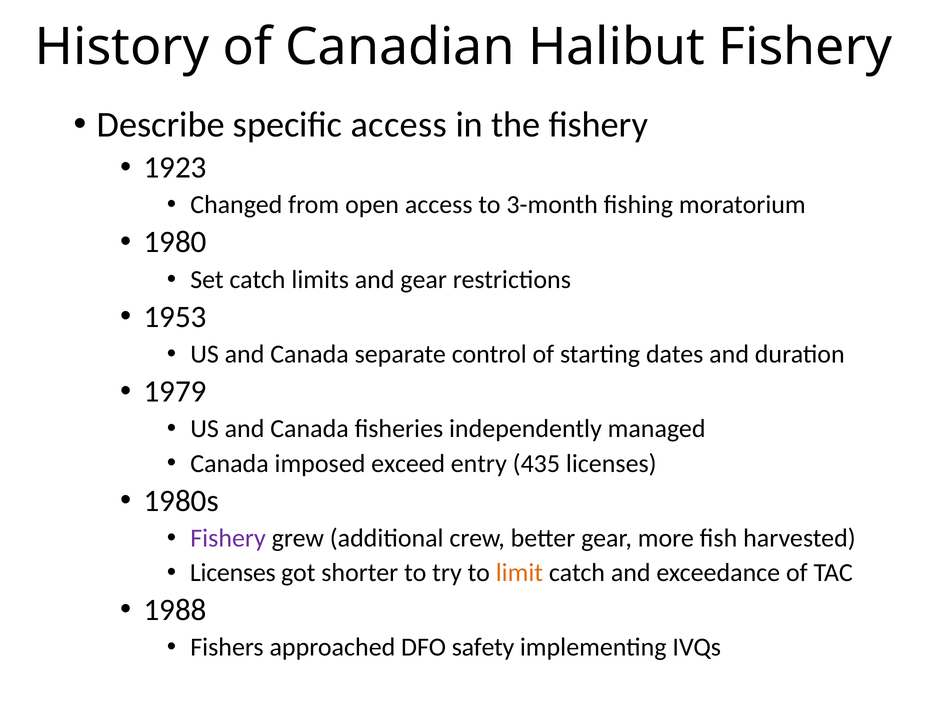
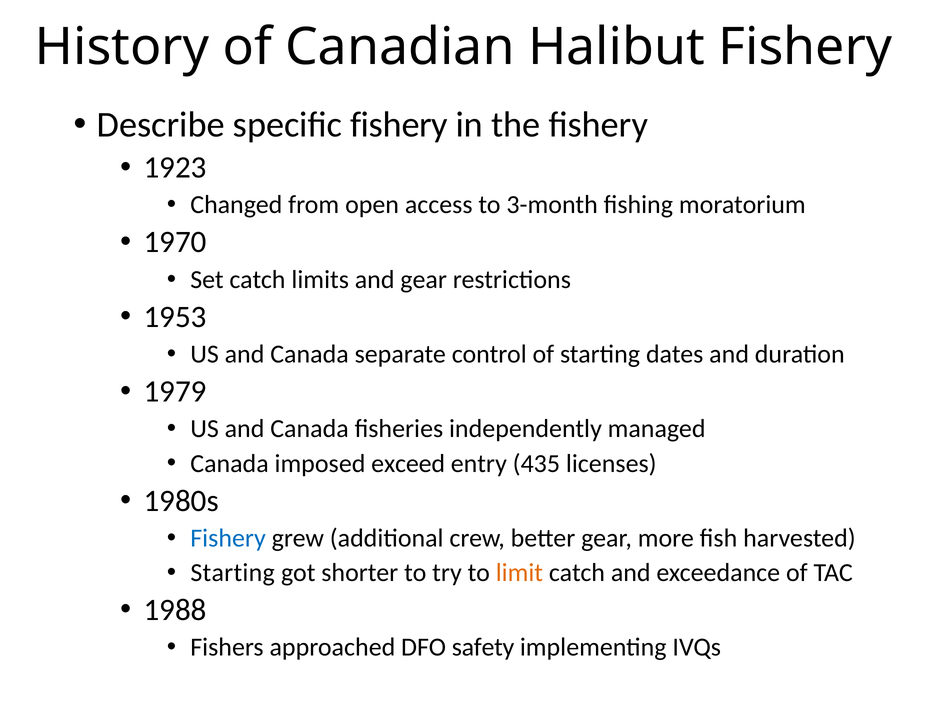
specific access: access -> fishery
1980: 1980 -> 1970
Fishery at (228, 538) colour: purple -> blue
Licenses at (233, 572): Licenses -> Starting
